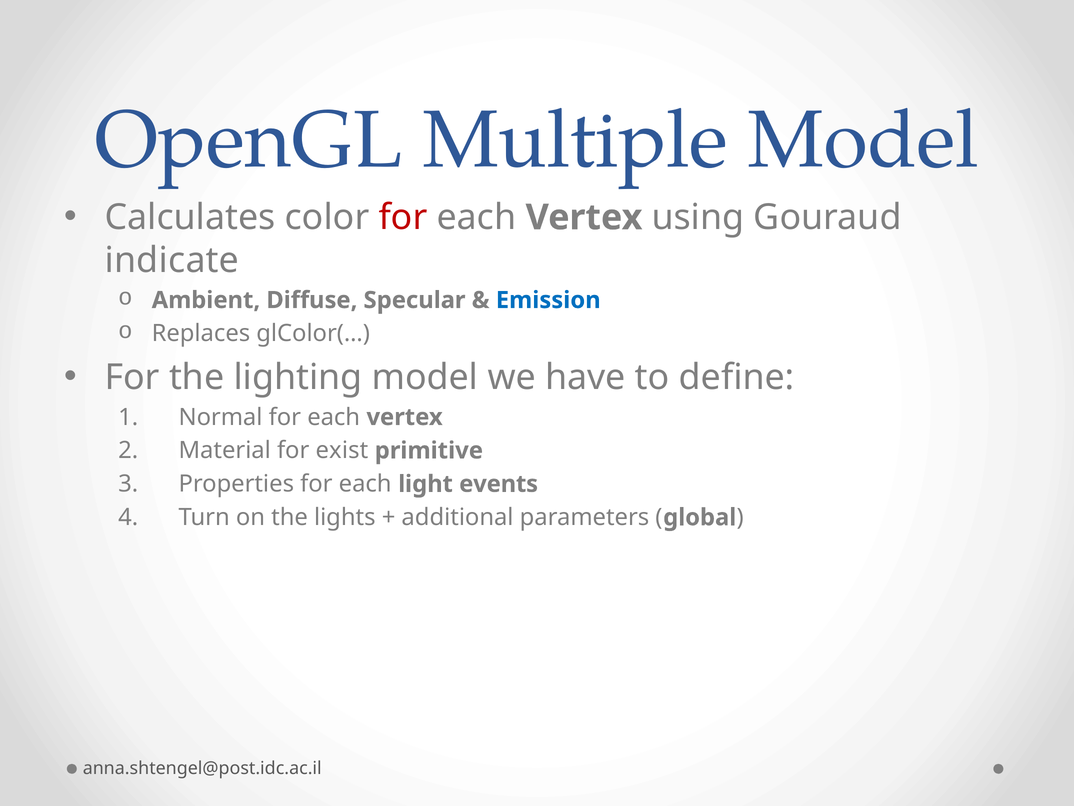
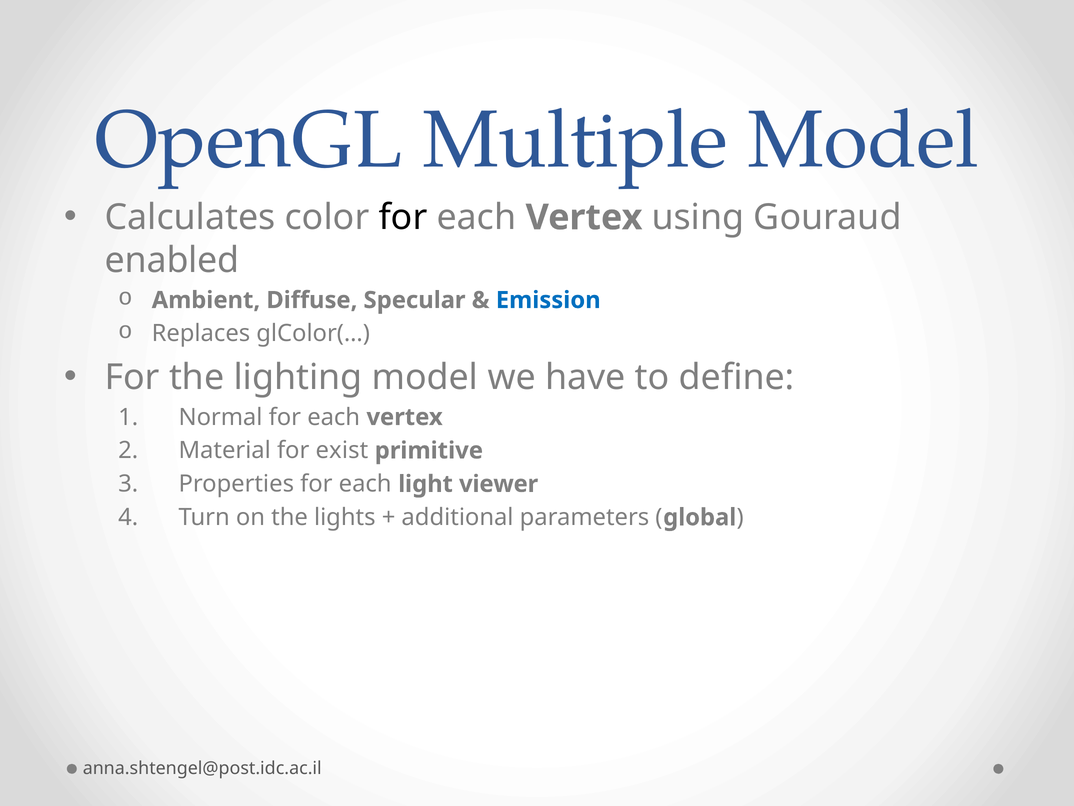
for at (403, 217) colour: red -> black
indicate: indicate -> enabled
events: events -> viewer
